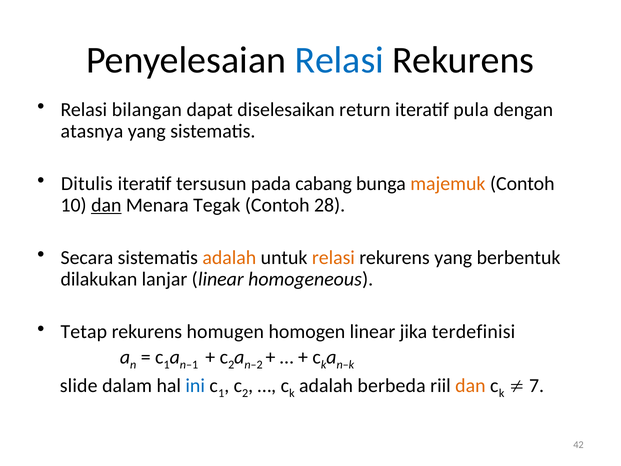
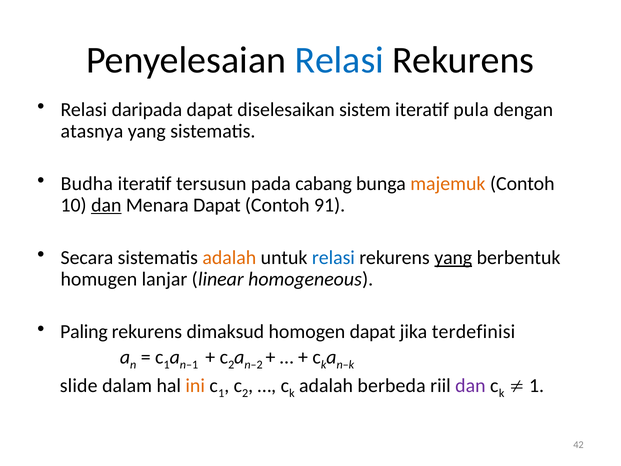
bilangan: bilangan -> daripada
return: return -> sistem
Ditulis: Ditulis -> Budha
Menara Tegak: Tegak -> Dapat
28: 28 -> 91
relasi at (333, 258) colour: orange -> blue
yang at (453, 258) underline: none -> present
dilakukan: dilakukan -> homugen
Tetap: Tetap -> Paling
homugen: homugen -> dimaksud
homogen linear: linear -> dapat
ini colour: blue -> orange
dan at (470, 385) colour: orange -> purple
7 at (537, 385): 7 -> 1
